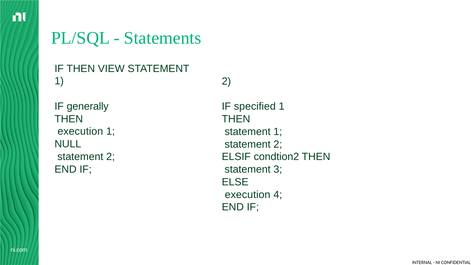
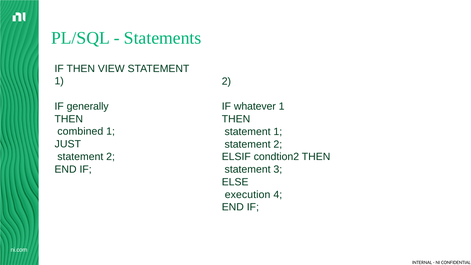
specified: specified -> whatever
execution at (80, 131): execution -> combined
NULL: NULL -> JUST
